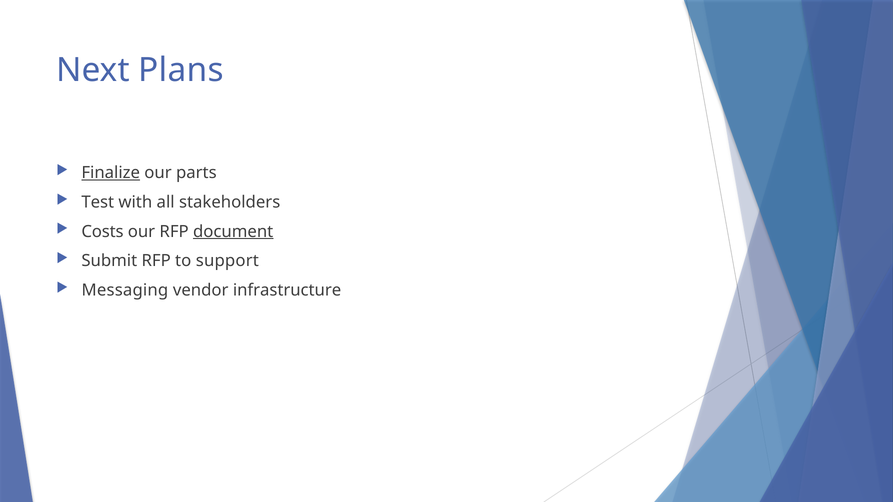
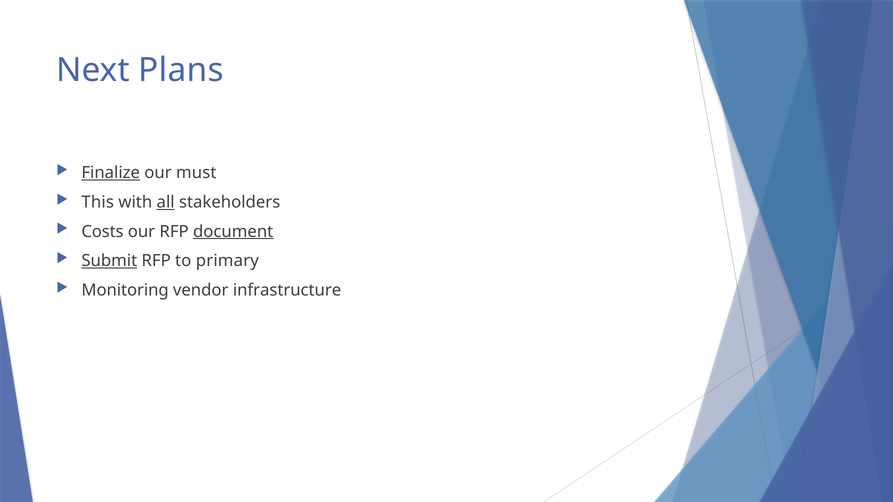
parts: parts -> must
Test: Test -> This
all underline: none -> present
Submit underline: none -> present
support: support -> primary
Messaging: Messaging -> Monitoring
